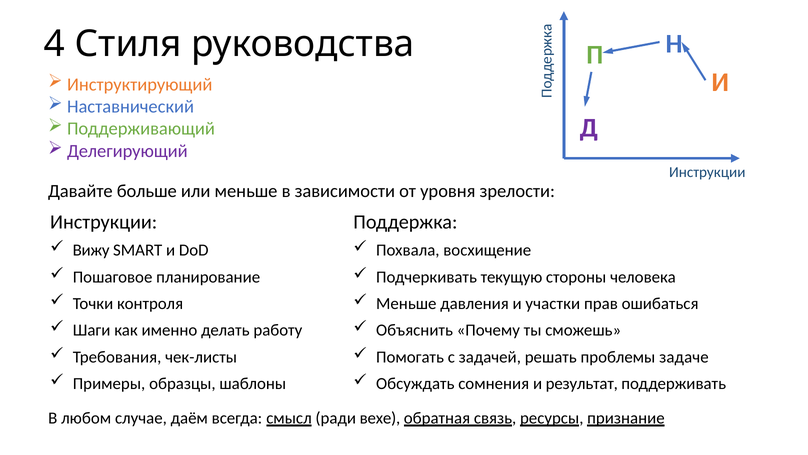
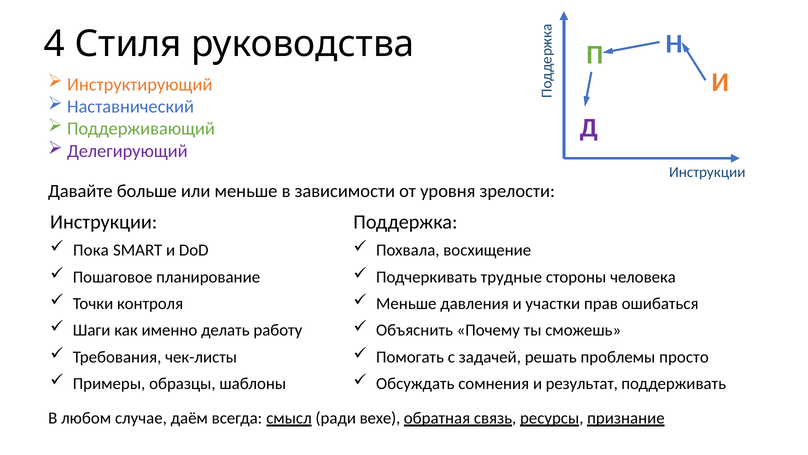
Вижу: Вижу -> Пока
текущую: текущую -> трудные
задаче: задаче -> просто
